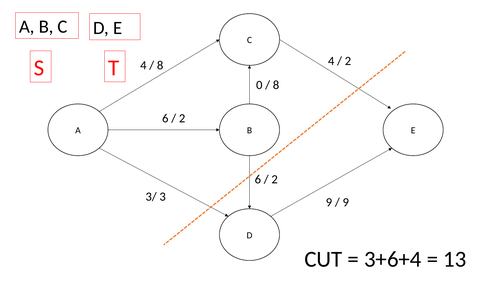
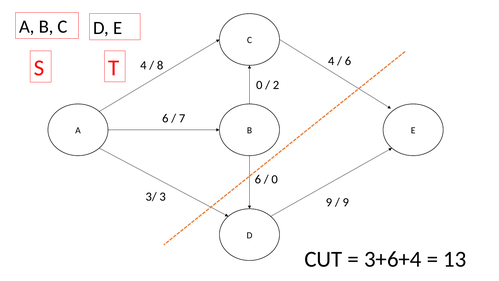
2 at (348, 61): 2 -> 6
8 at (276, 85): 8 -> 2
2 at (182, 118): 2 -> 7
2 at (275, 179): 2 -> 0
